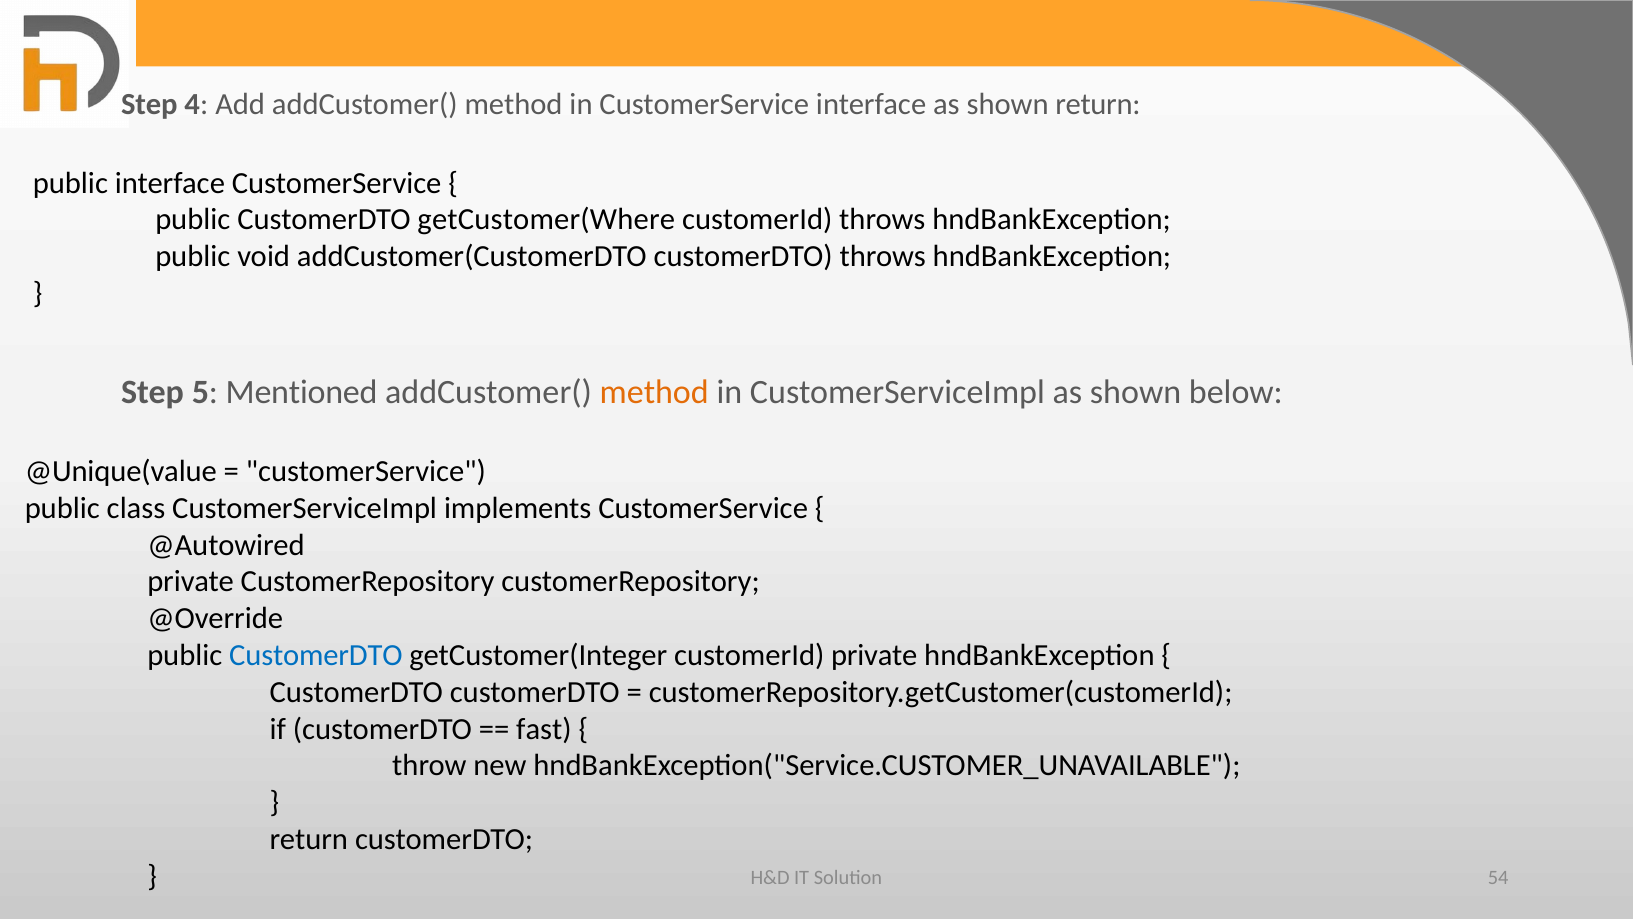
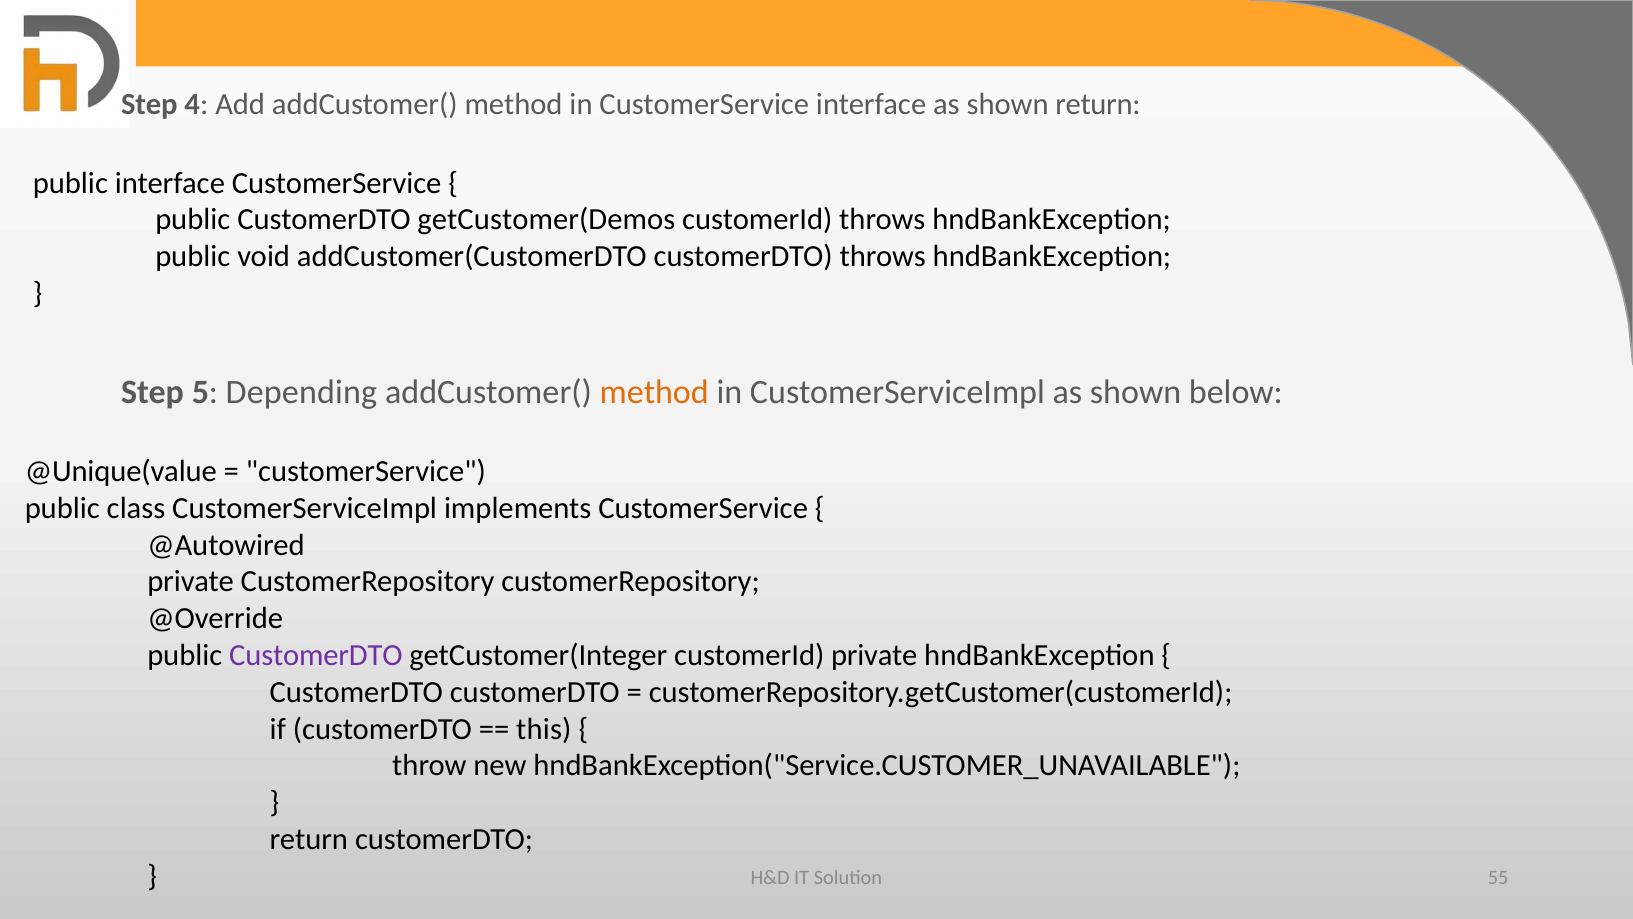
getCustomer(Where: getCustomer(Where -> getCustomer(Demos
Mentioned: Mentioned -> Depending
CustomerDTO at (316, 655) colour: blue -> purple
fast: fast -> this
54: 54 -> 55
